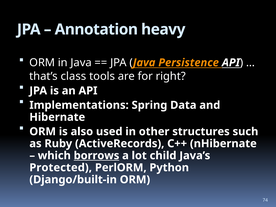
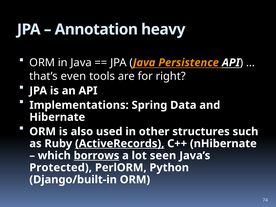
class: class -> even
ActiveRecords underline: none -> present
child: child -> seen
